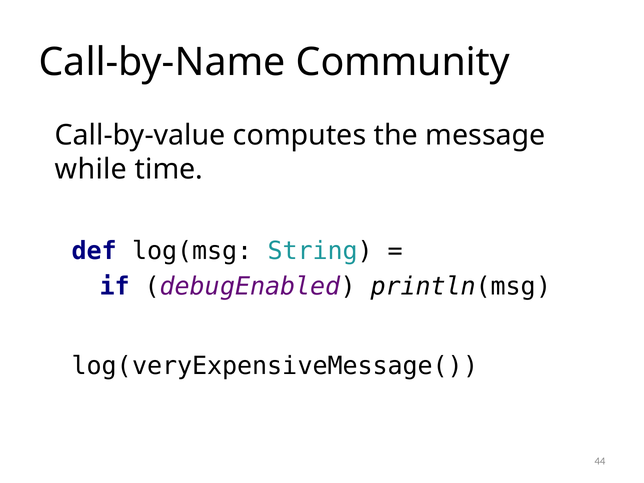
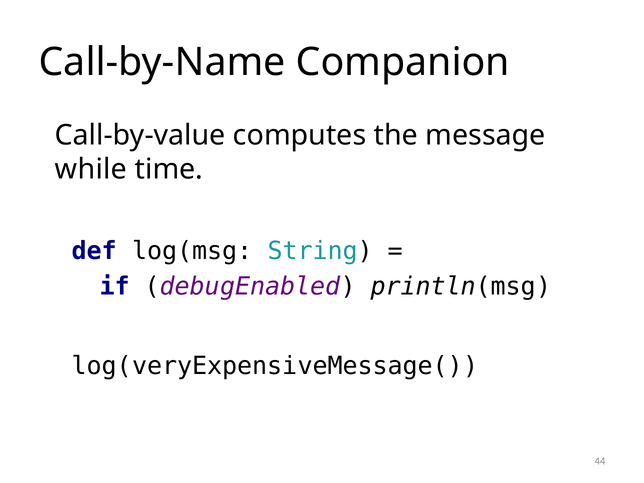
Community: Community -> Companion
